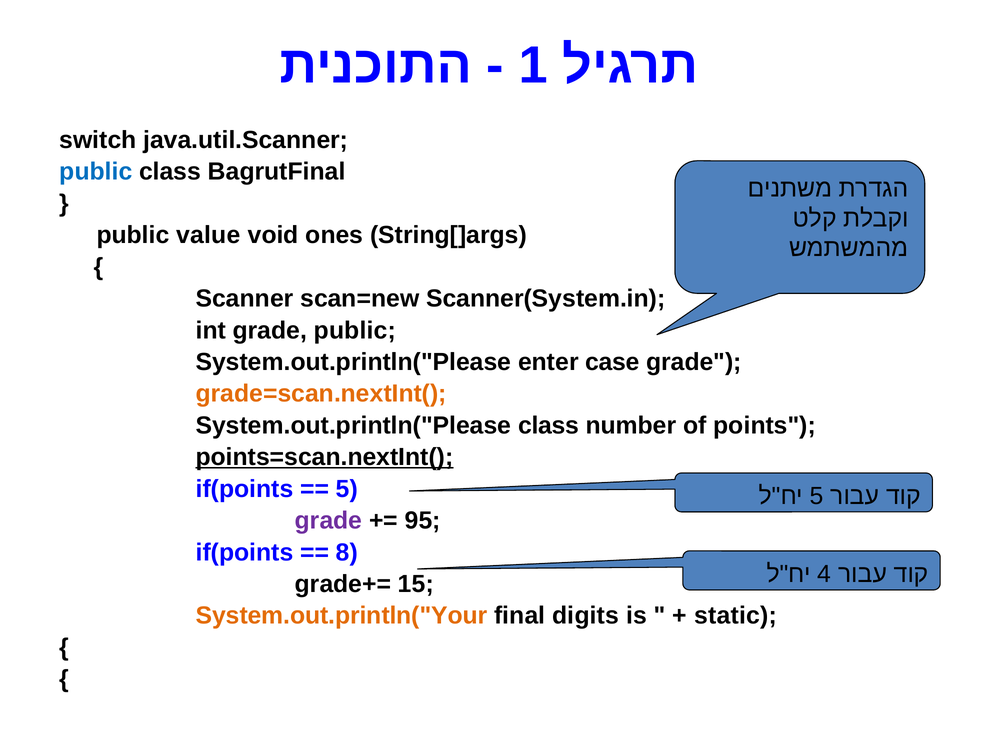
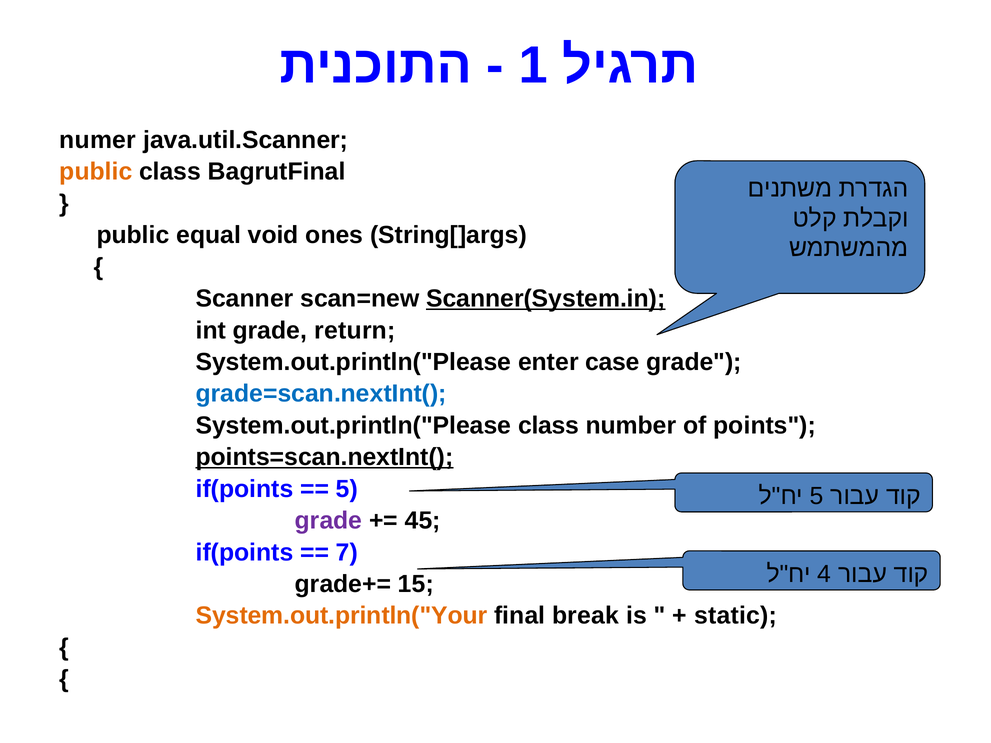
switch: switch -> numer
public at (96, 172) colour: blue -> orange
value: value -> equal
Scanner(System.in underline: none -> present
grade public: public -> return
grade=scan.nextInt( colour: orange -> blue
95: 95 -> 45
8: 8 -> 7
digits: digits -> break
